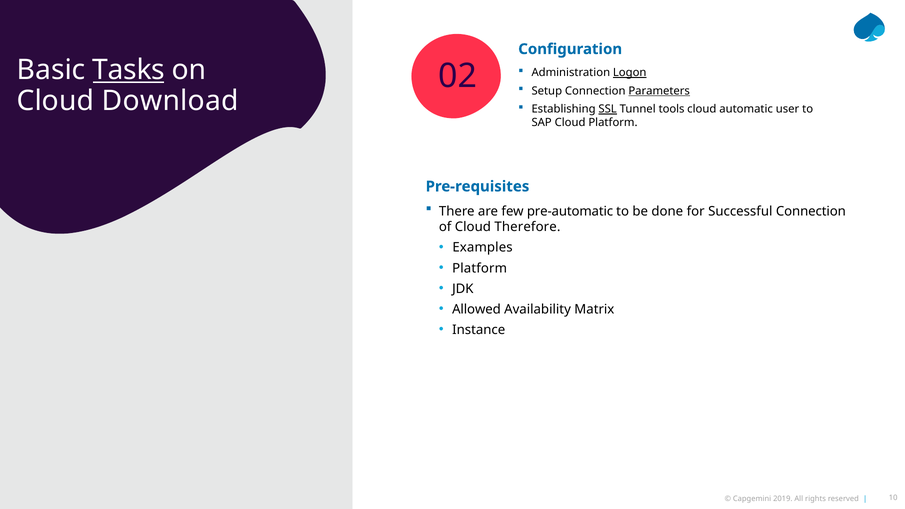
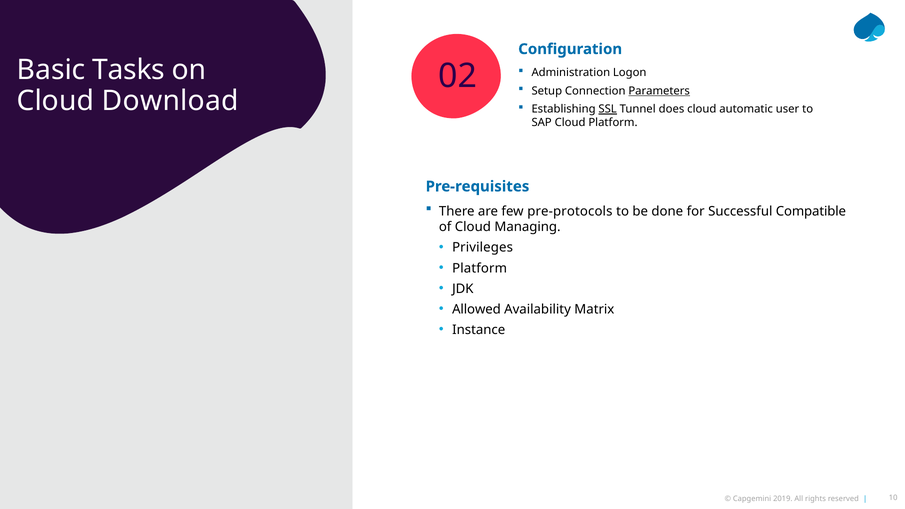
Tasks underline: present -> none
Logon underline: present -> none
tools: tools -> does
pre-automatic: pre-automatic -> pre-protocols
Successful Connection: Connection -> Compatible
Therefore: Therefore -> Managing
Examples: Examples -> Privileges
